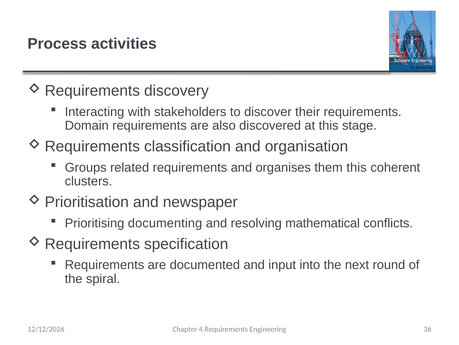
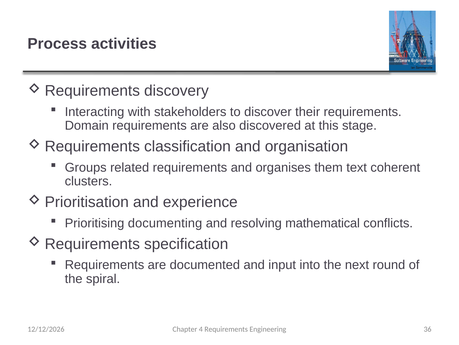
them this: this -> text
newspaper: newspaper -> experience
